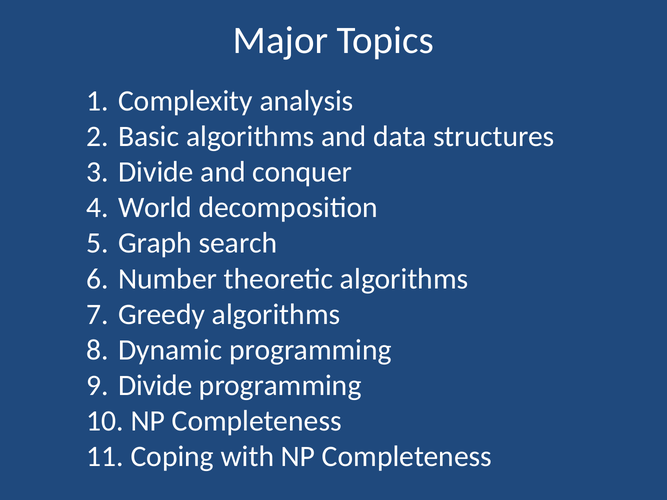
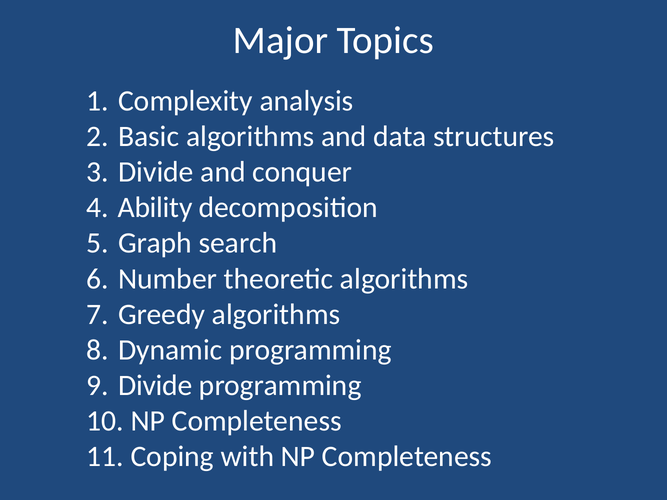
World: World -> Ability
